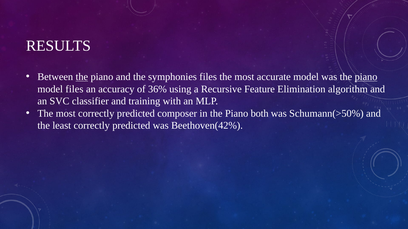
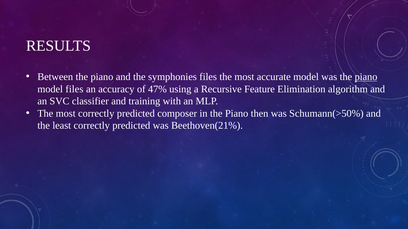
the at (82, 77) underline: present -> none
36%: 36% -> 47%
both: both -> then
Beethoven(42%: Beethoven(42% -> Beethoven(21%
